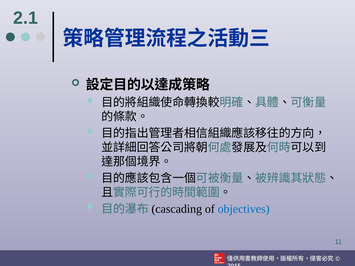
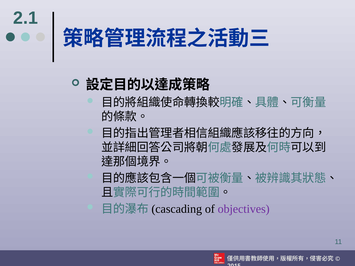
objectives colour: blue -> purple
